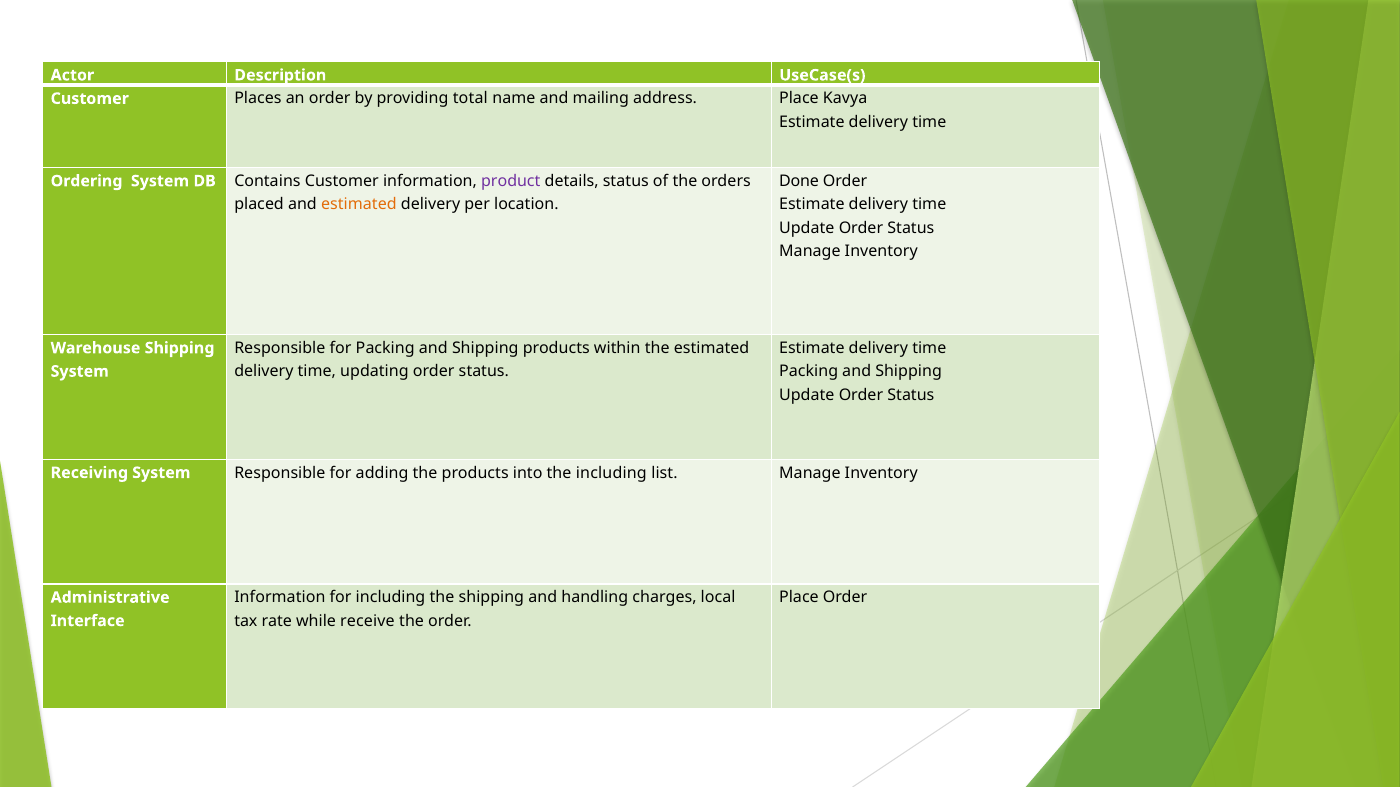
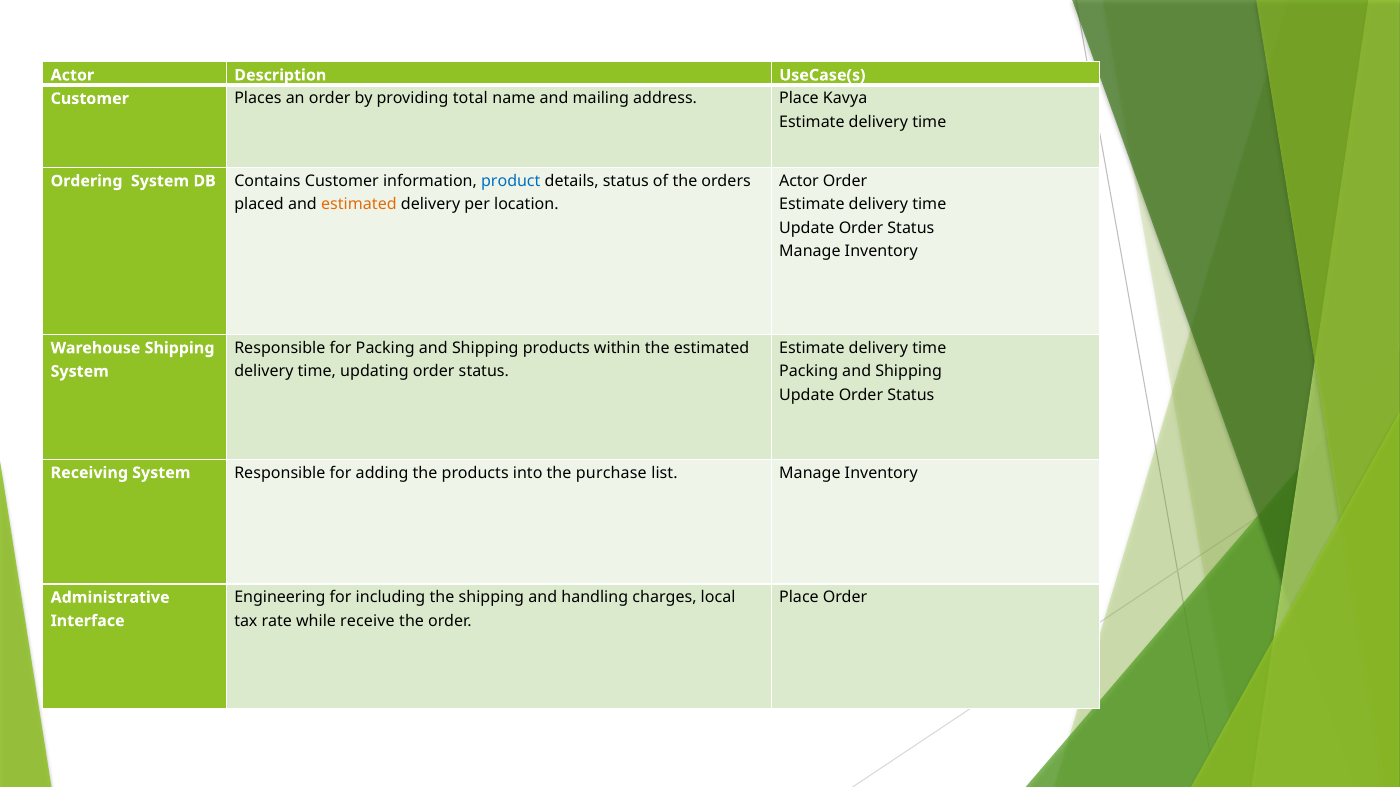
Done at (799, 181): Done -> Actor
product colour: purple -> blue
the including: including -> purchase
Information at (280, 598): Information -> Engineering
